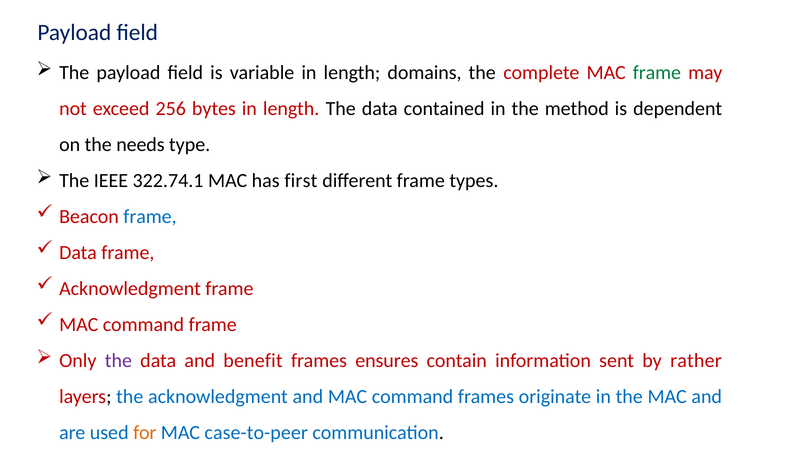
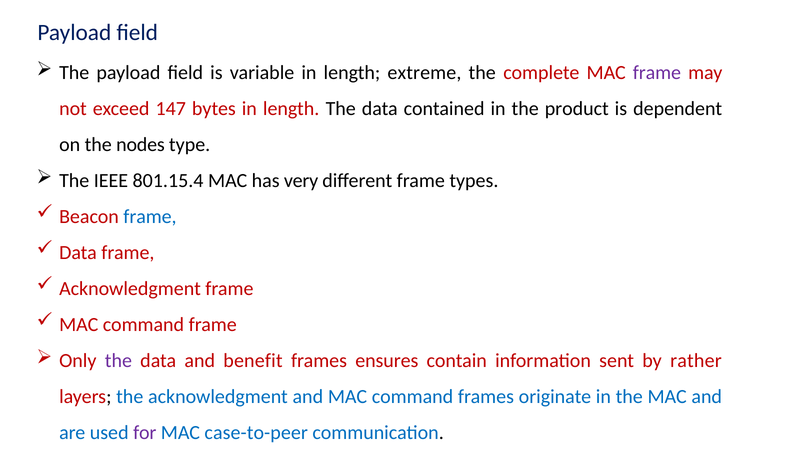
domains: domains -> extreme
frame at (657, 72) colour: green -> purple
256: 256 -> 147
method: method -> product
needs: needs -> nodes
322.74.1: 322.74.1 -> 801.15.4
first: first -> very
for colour: orange -> purple
